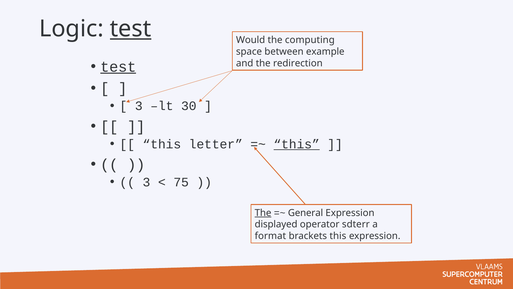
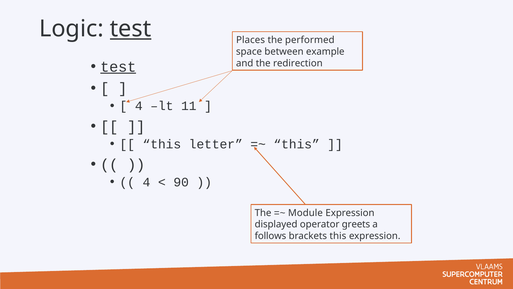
Would: Would -> Places
computing: computing -> performed
3 at (139, 106): 3 -> 4
30: 30 -> 11
this at (297, 144) underline: present -> none
3 at (146, 182): 3 -> 4
75: 75 -> 90
The at (263, 213) underline: present -> none
General: General -> Module
sdterr: sdterr -> greets
format: format -> follows
